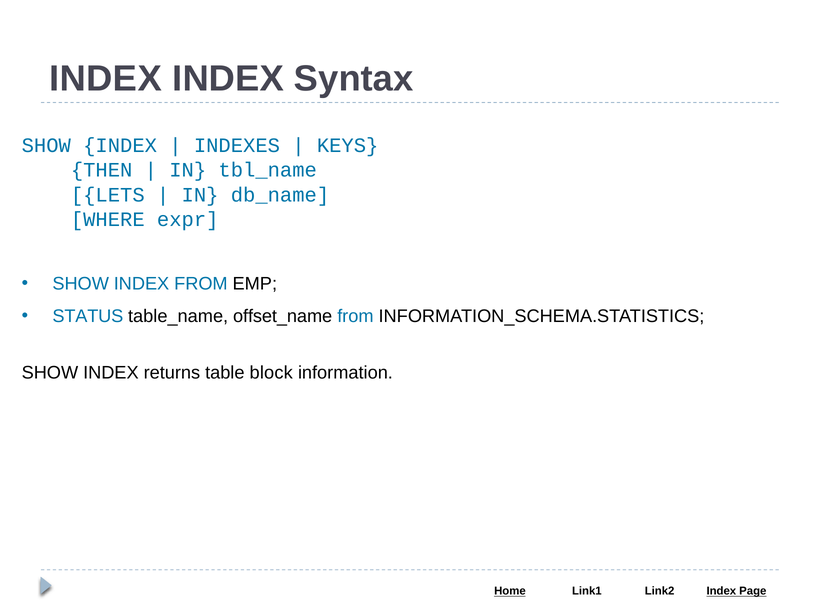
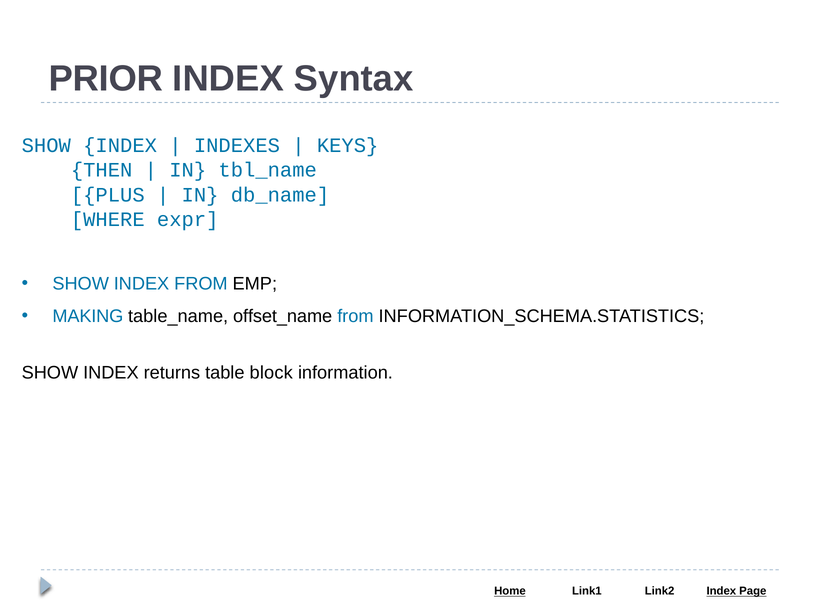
INDEX at (106, 79): INDEX -> PRIOR
LETS: LETS -> PLUS
STATUS: STATUS -> MAKING
